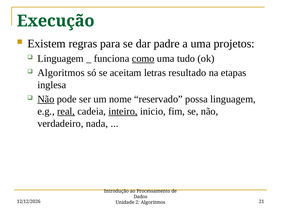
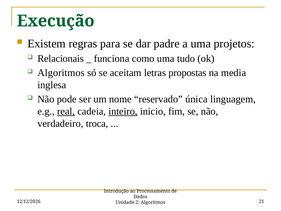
Linguagem at (61, 59): Linguagem -> Relacionais
como underline: present -> none
resultado: resultado -> propostas
etapas: etapas -> media
Não at (46, 99) underline: present -> none
possa: possa -> única
nada: nada -> troca
